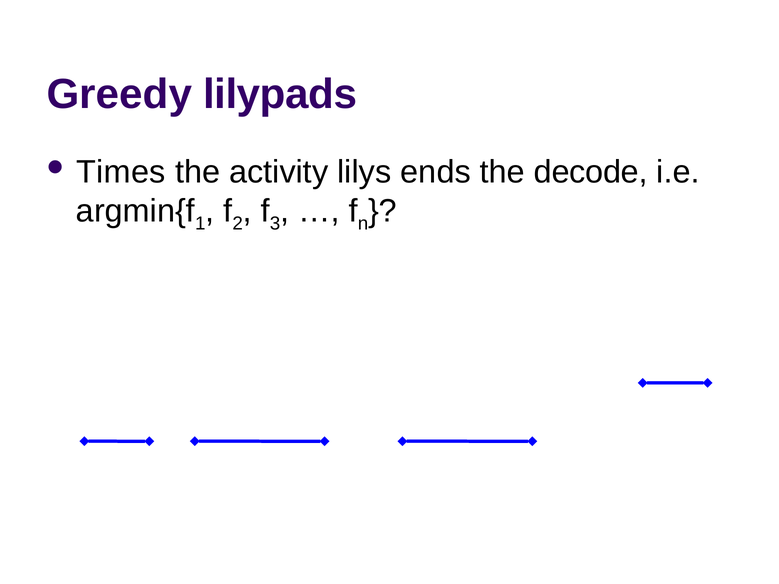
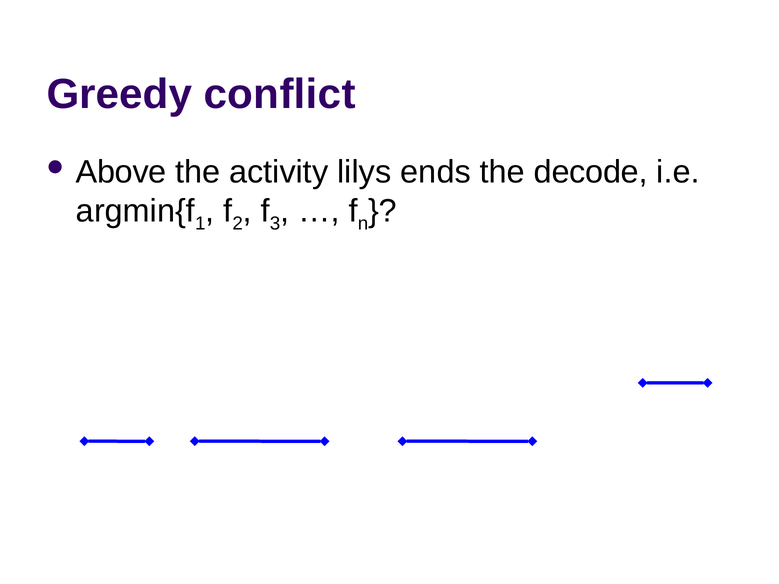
lilypads: lilypads -> conflict
Times: Times -> Above
